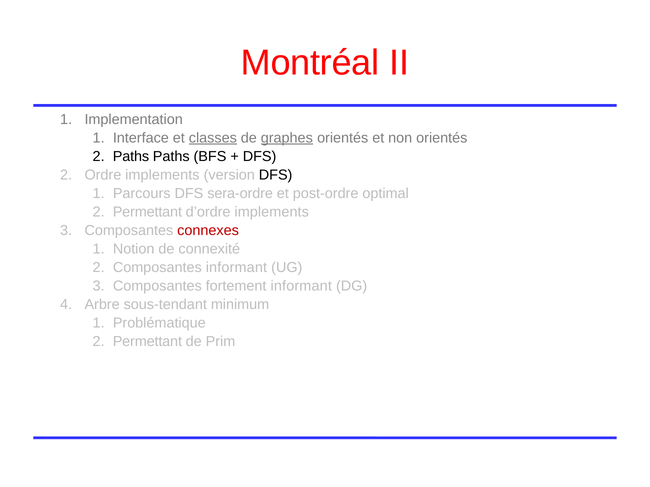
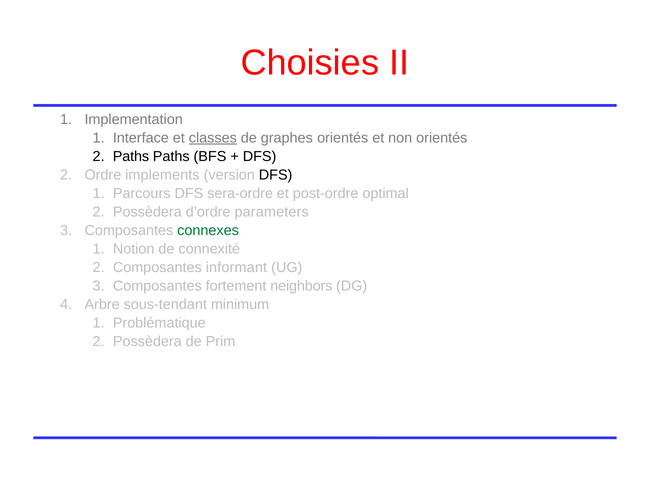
Montréal: Montréal -> Choisies
graphes underline: present -> none
Permettant at (147, 212): Permettant -> Possèdera
d’ordre implements: implements -> parameters
connexes colour: red -> green
fortement informant: informant -> neighbors
Permettant at (147, 342): Permettant -> Possèdera
